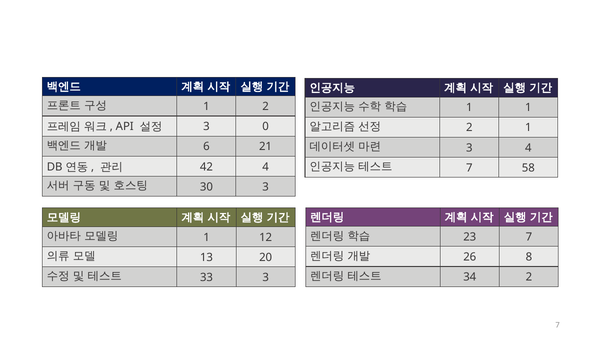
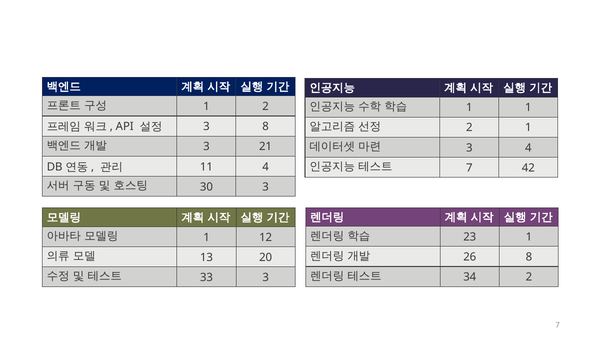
3 0: 0 -> 8
6 at (206, 147): 6 -> 3
58: 58 -> 42
42: 42 -> 11
23 7: 7 -> 1
